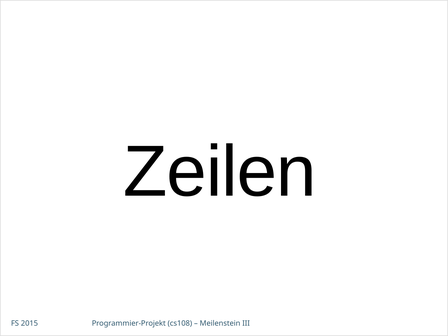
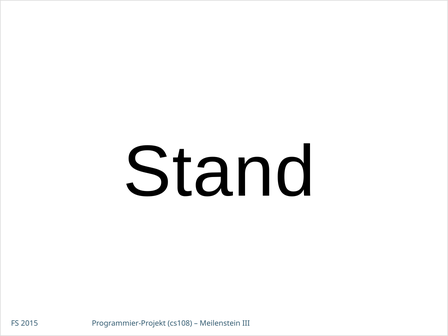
Zeilen: Zeilen -> Stand
